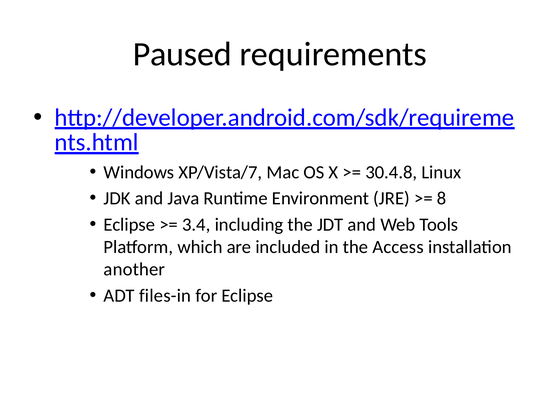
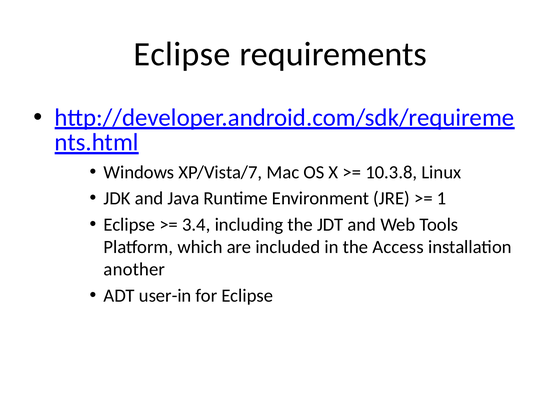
Paused at (182, 54): Paused -> Eclipse
30.4.8: 30.4.8 -> 10.3.8
8: 8 -> 1
files-in: files-in -> user-in
